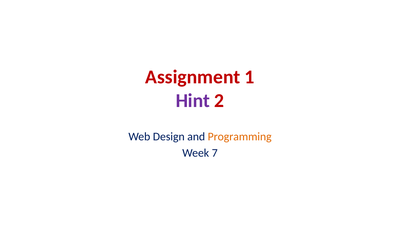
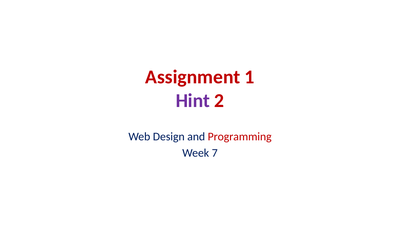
Programming colour: orange -> red
